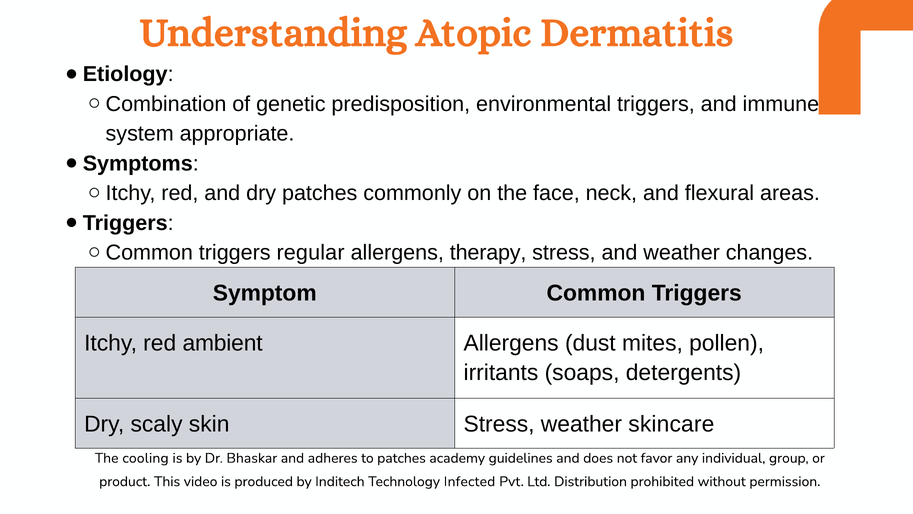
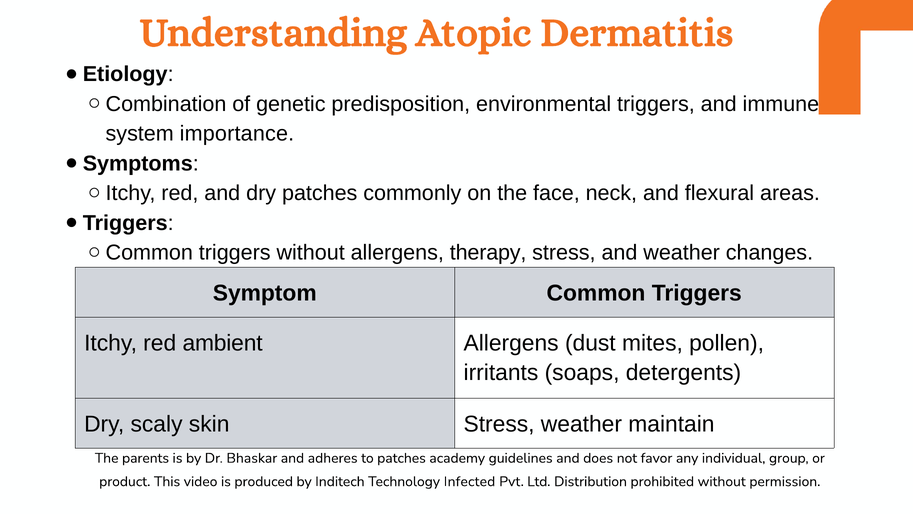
appropriate: appropriate -> importance
triggers regular: regular -> without
skincare: skincare -> maintain
cooling: cooling -> parents
